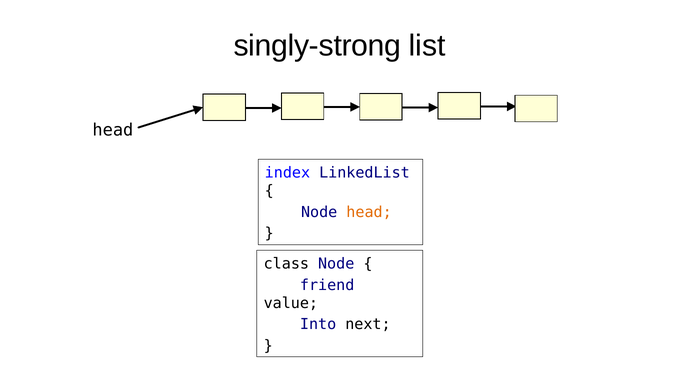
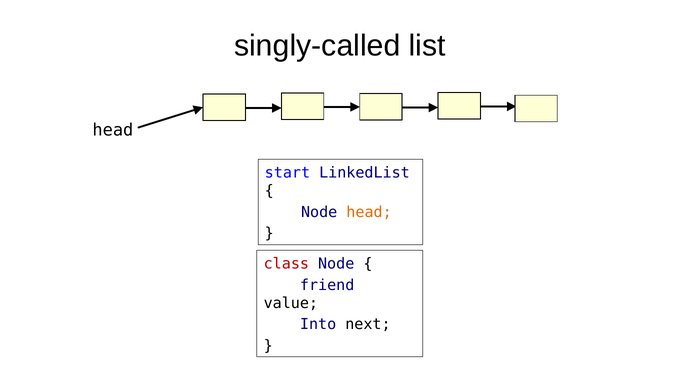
singly-strong: singly-strong -> singly-called
index: index -> start
class colour: black -> red
